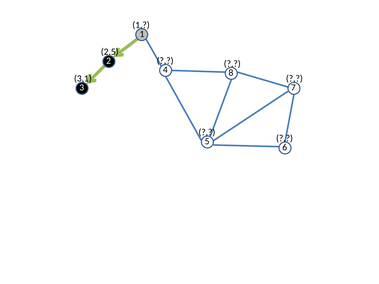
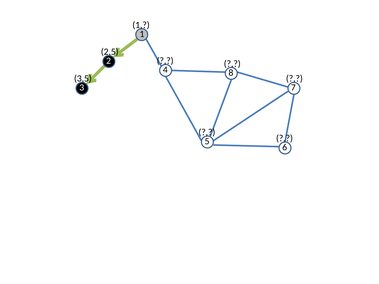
3,1: 3,1 -> 3,5
